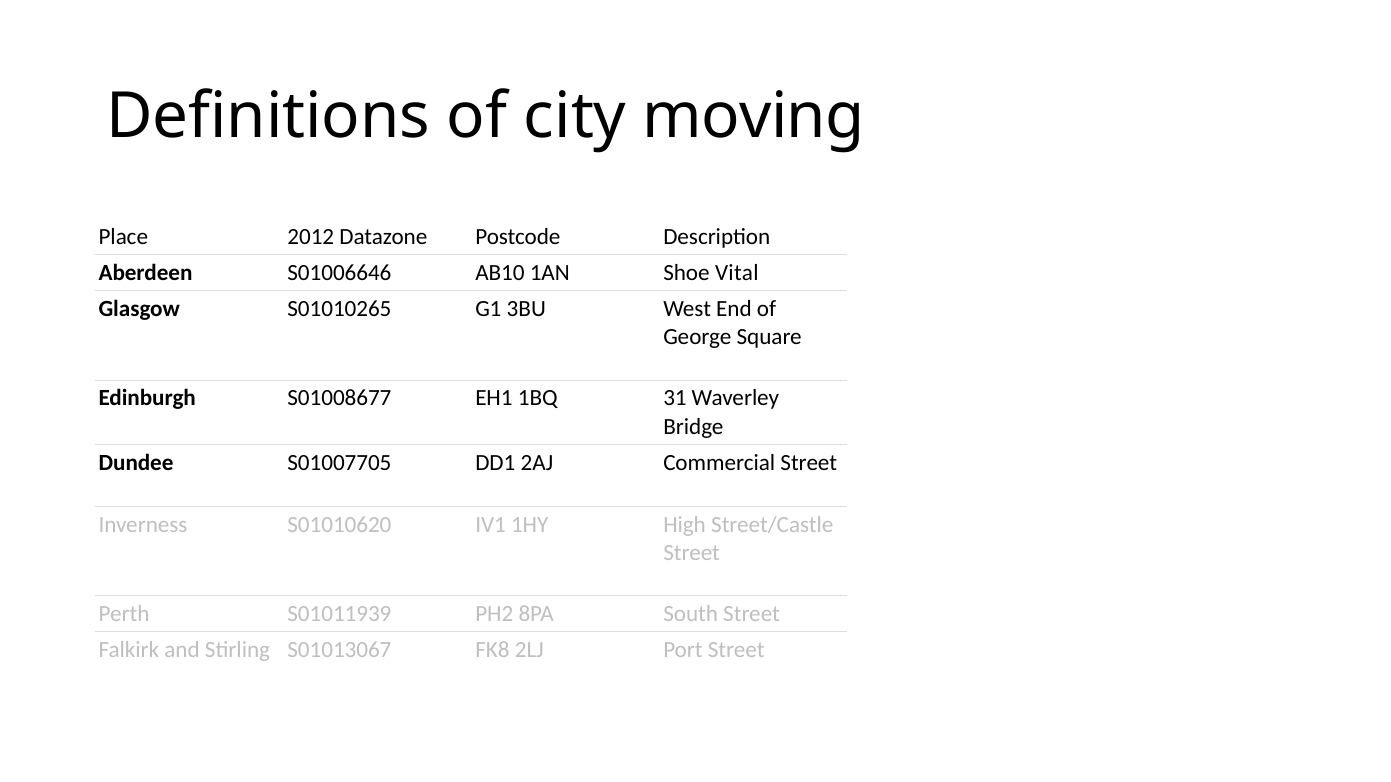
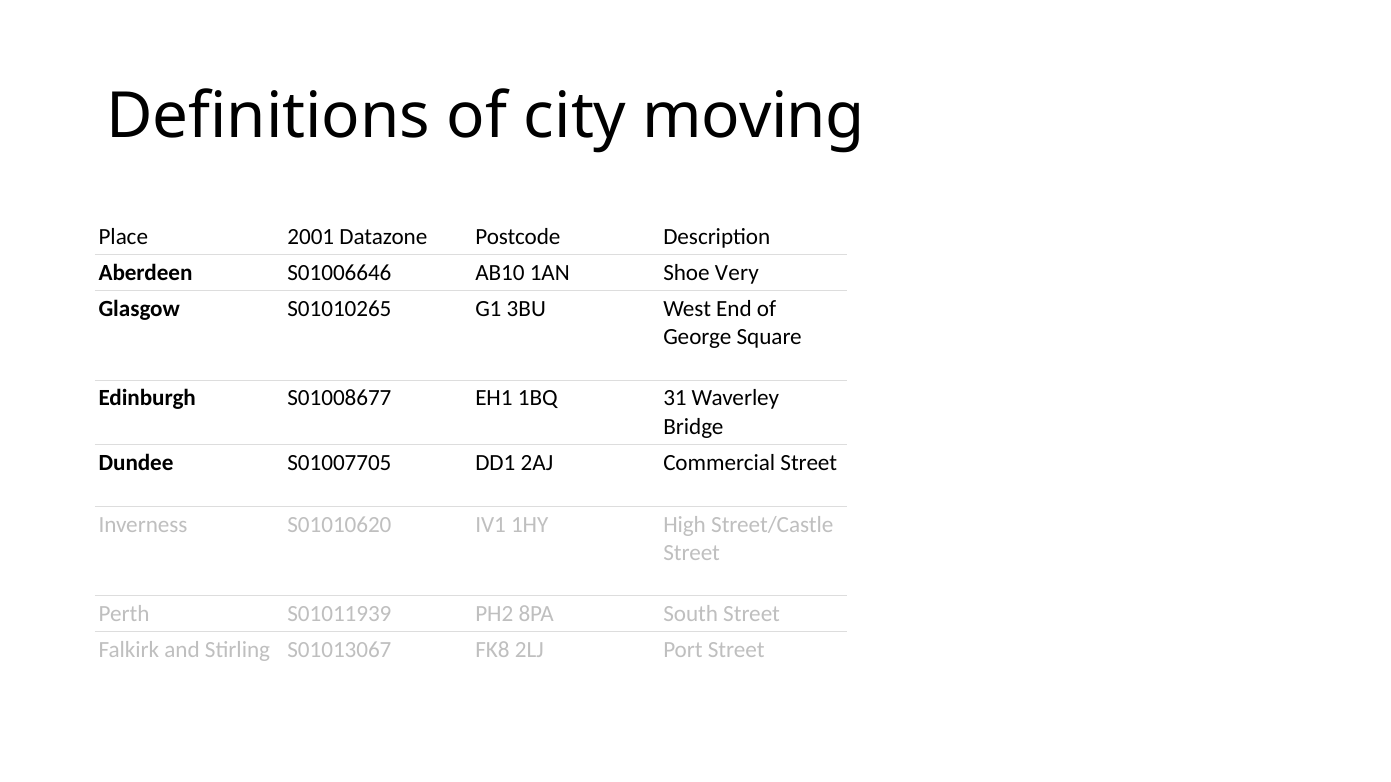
2012: 2012 -> 2001
Vital: Vital -> Very
